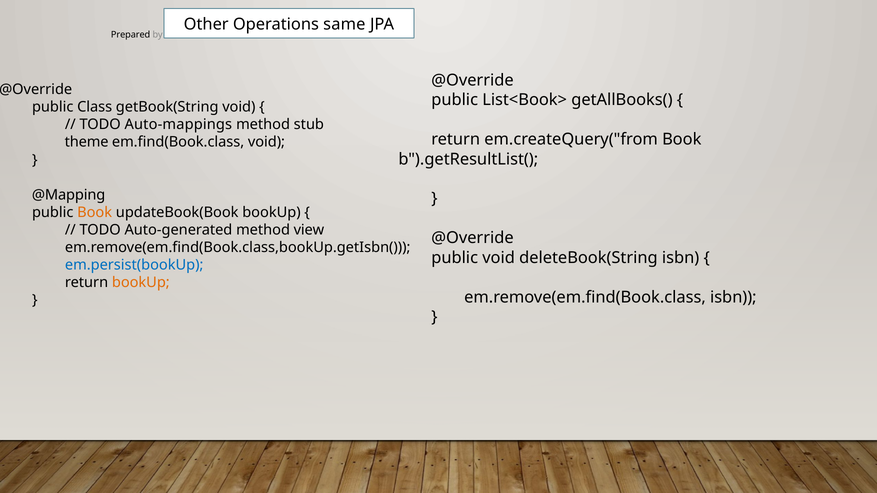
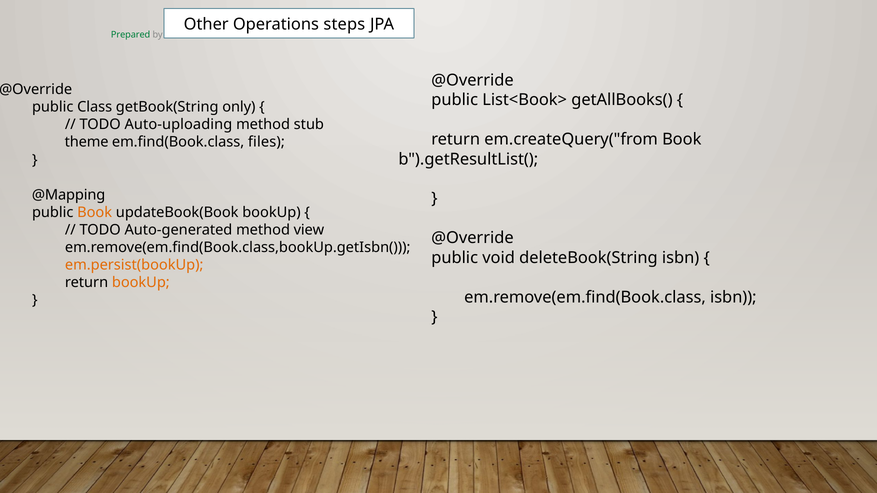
same: same -> steps
Prepared colour: black -> green
getBook(String void: void -> only
Auto-mappings: Auto-mappings -> Auto-uploading
em.find(Book.class void: void -> files
em.persist(bookUp colour: blue -> orange
